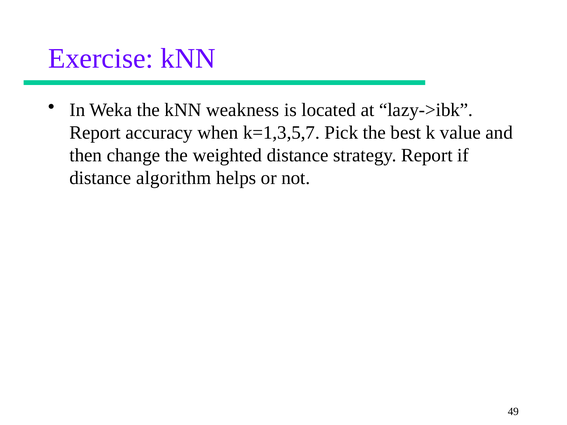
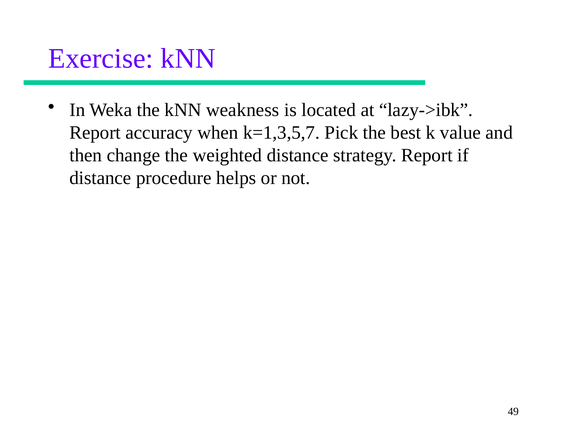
algorithm: algorithm -> procedure
